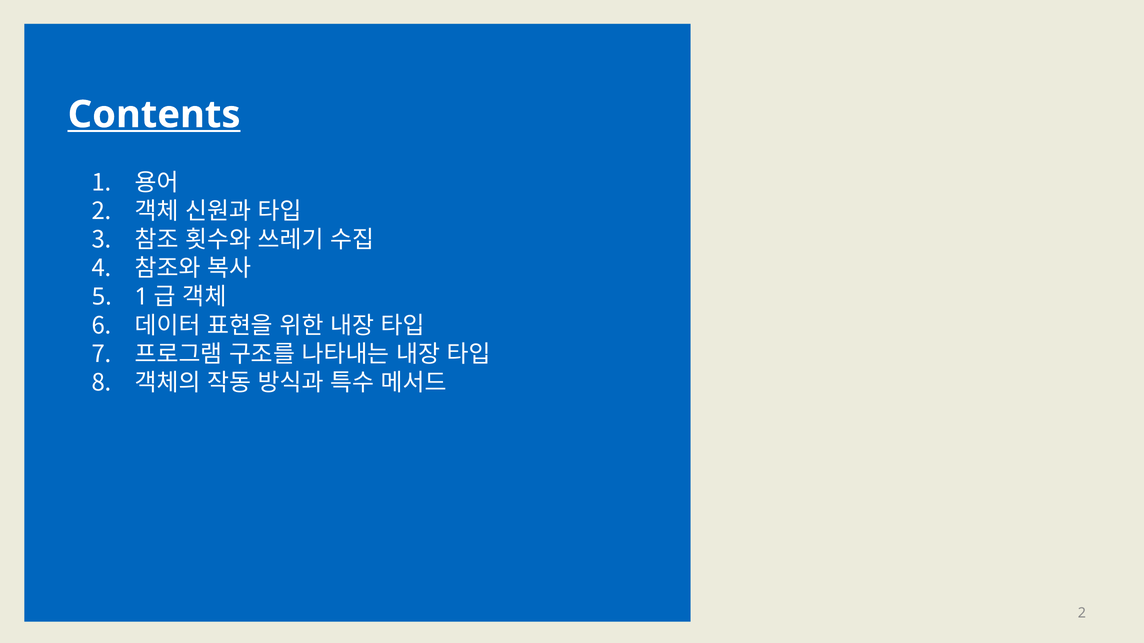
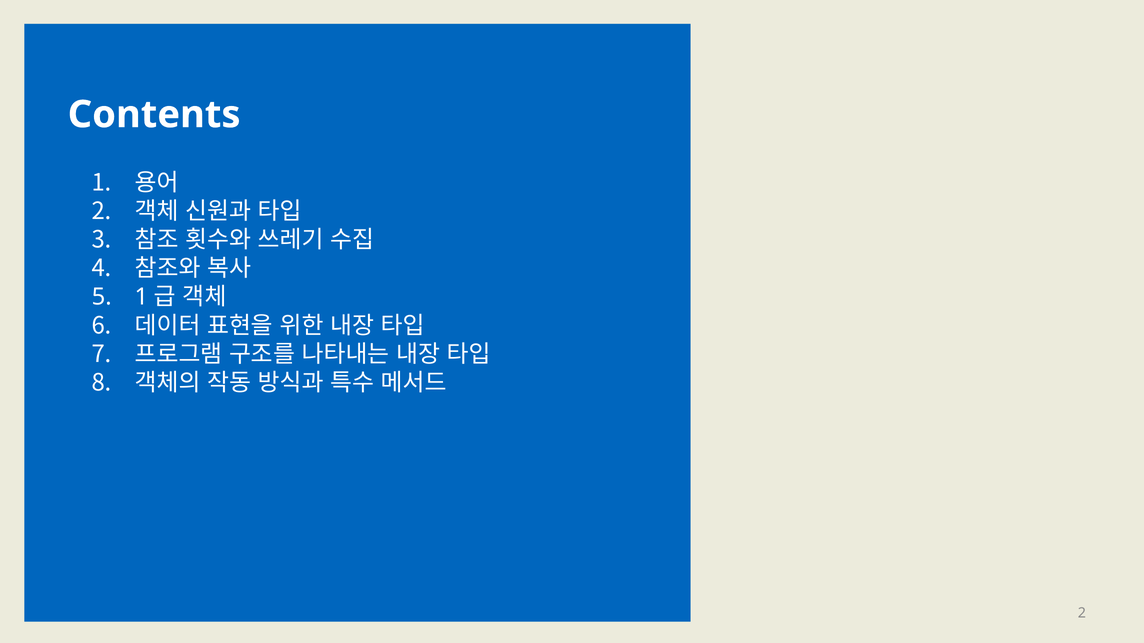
Contents underline: present -> none
